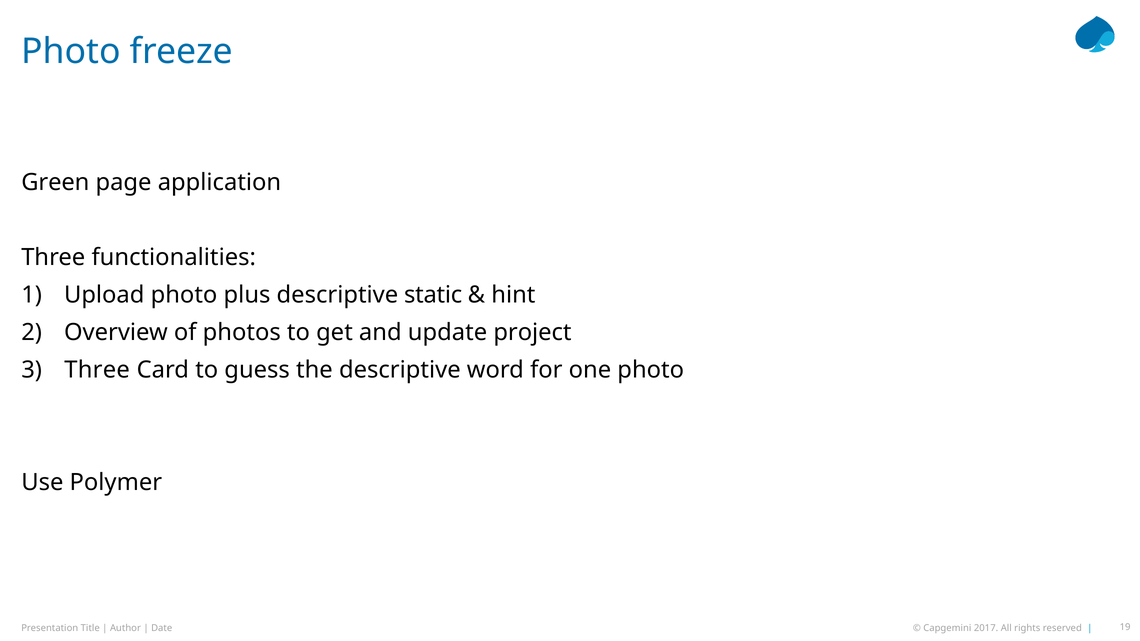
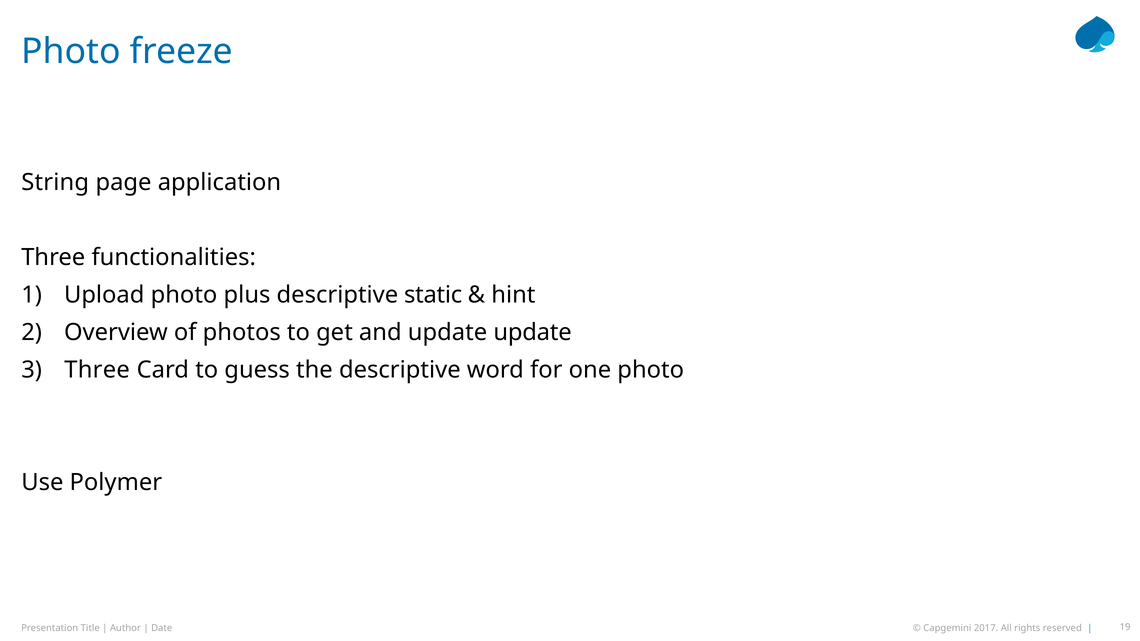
Green: Green -> String
update project: project -> update
